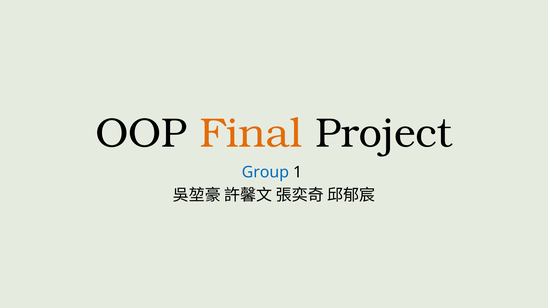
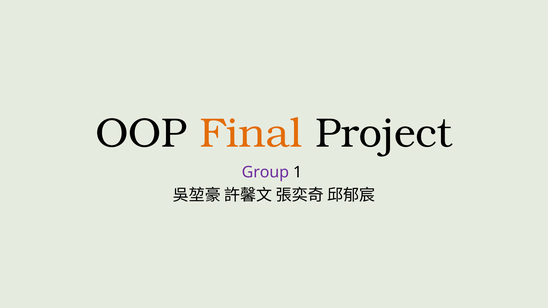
Group colour: blue -> purple
